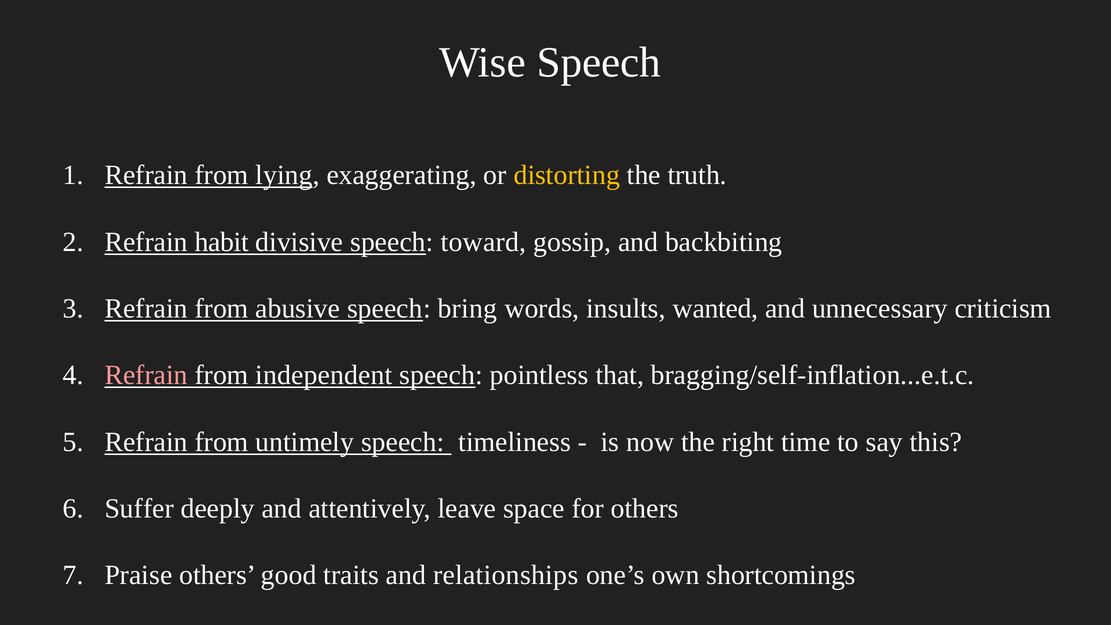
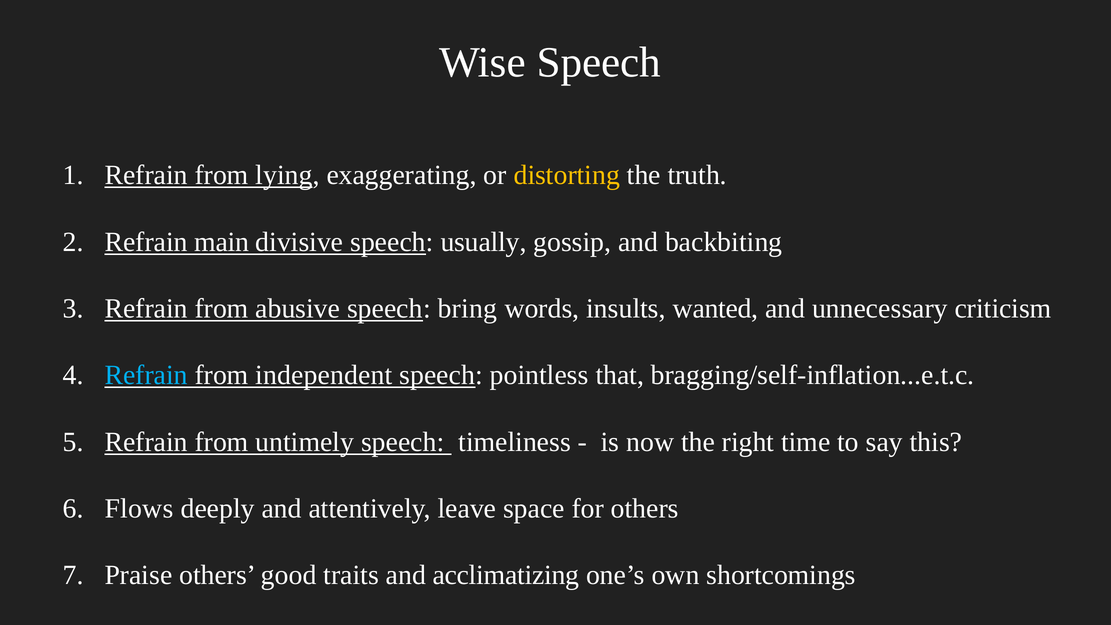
habit: habit -> main
toward: toward -> usually
Refrain at (146, 375) colour: pink -> light blue
Suffer: Suffer -> Flows
relationships: relationships -> acclimatizing
